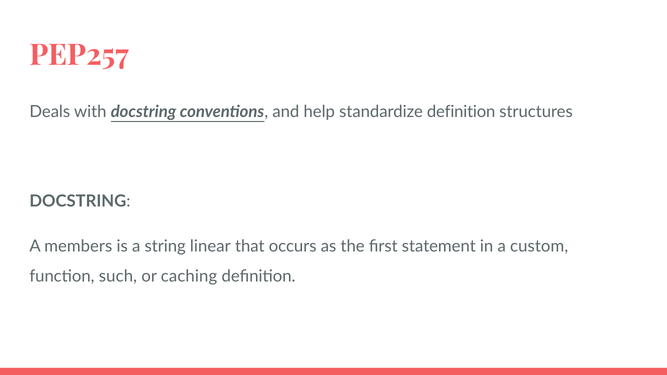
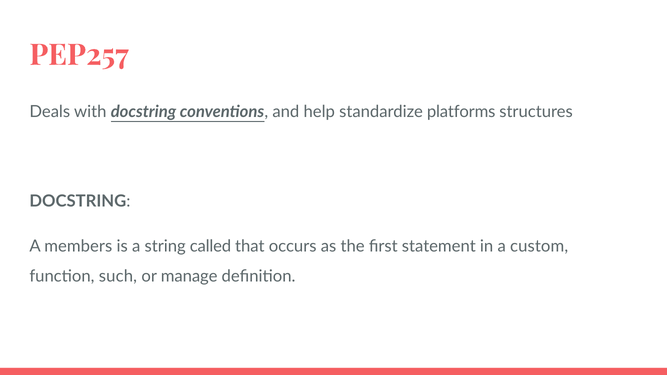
standardize definition: definition -> platforms
linear: linear -> called
caching: caching -> manage
